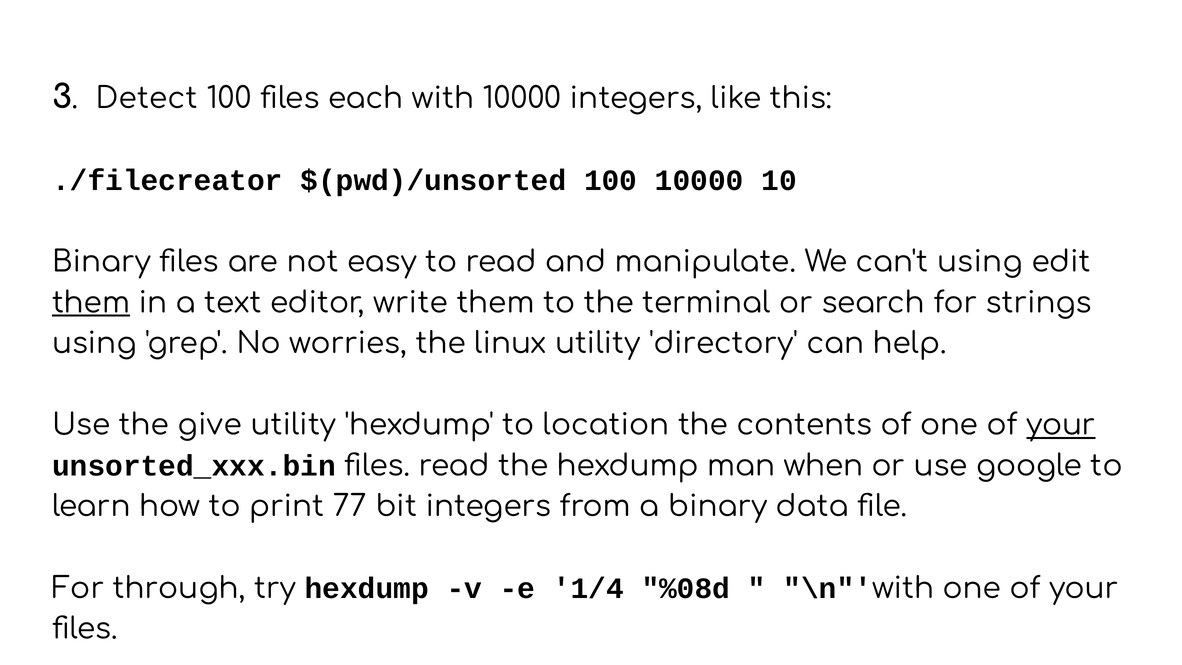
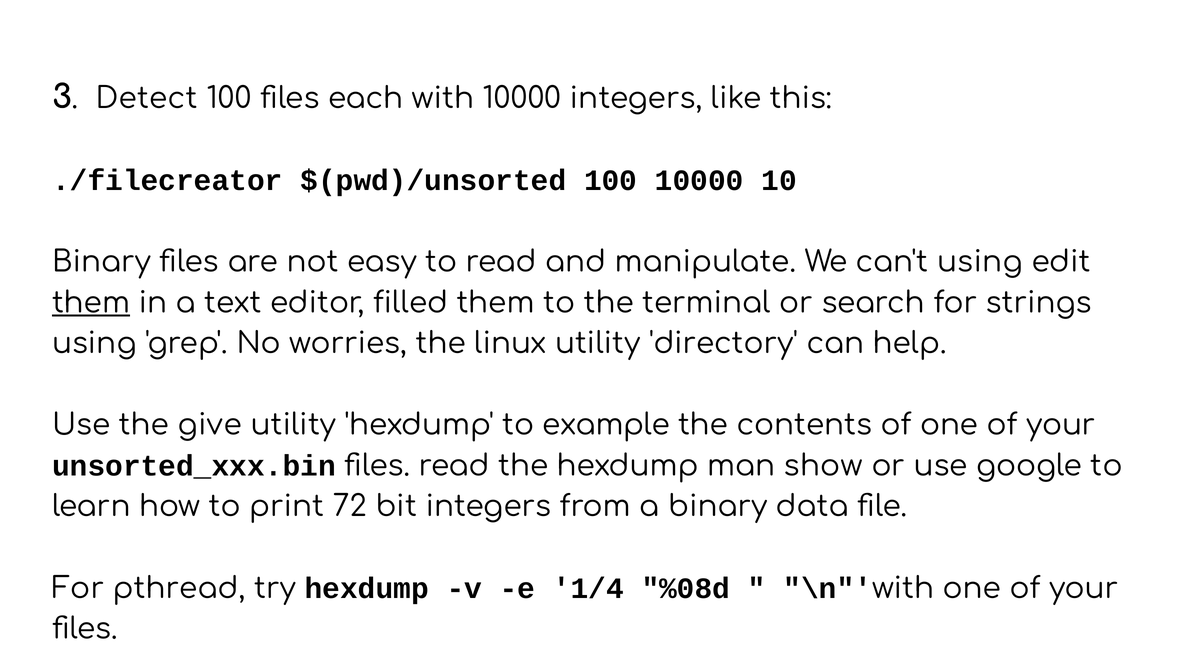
write: write -> filled
location: location -> example
your at (1061, 425) underline: present -> none
when: when -> show
77: 77 -> 72
through: through -> pthread
